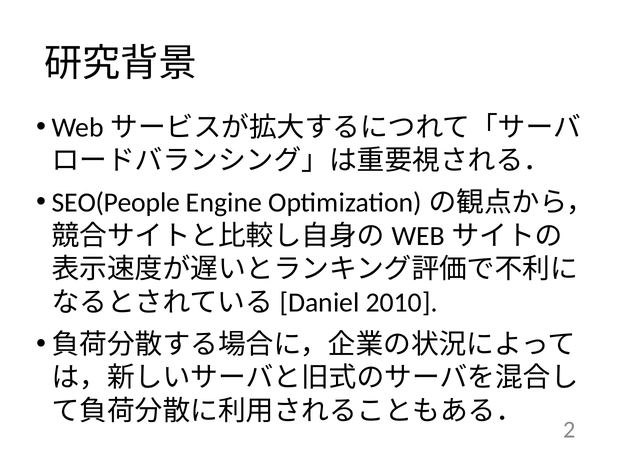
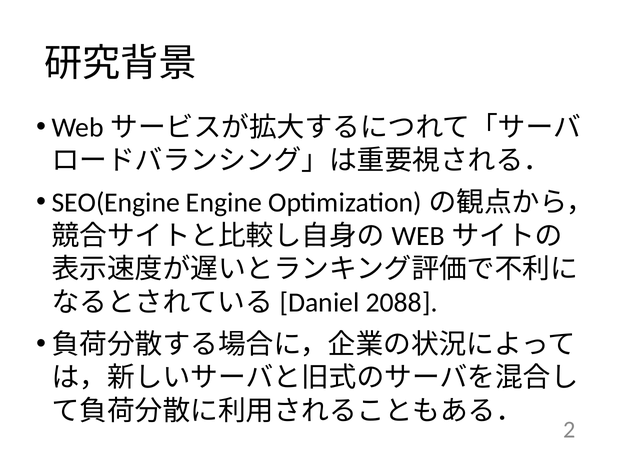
SEO(People: SEO(People -> SEO(Engine
2010: 2010 -> 2088
